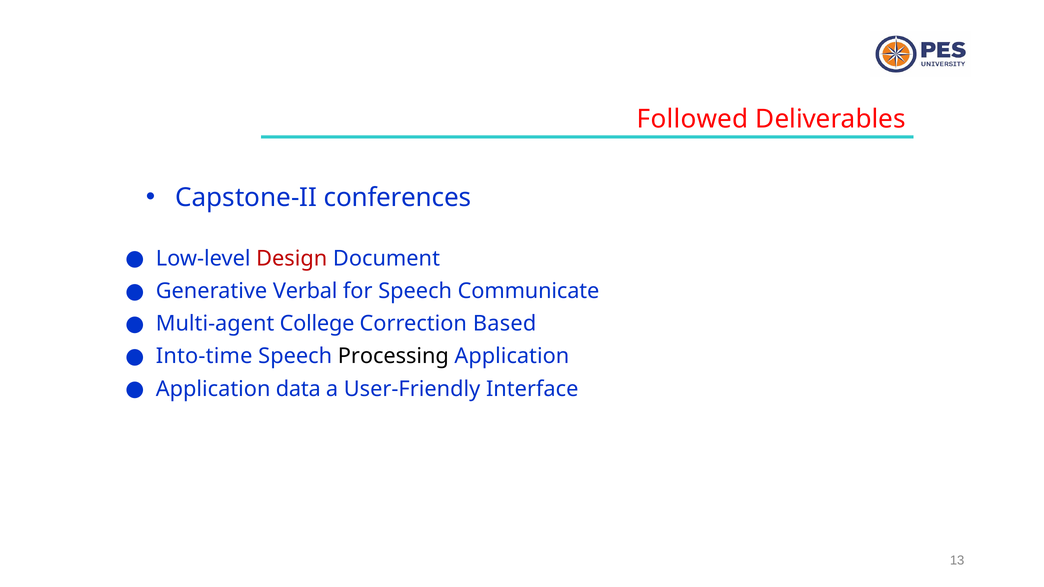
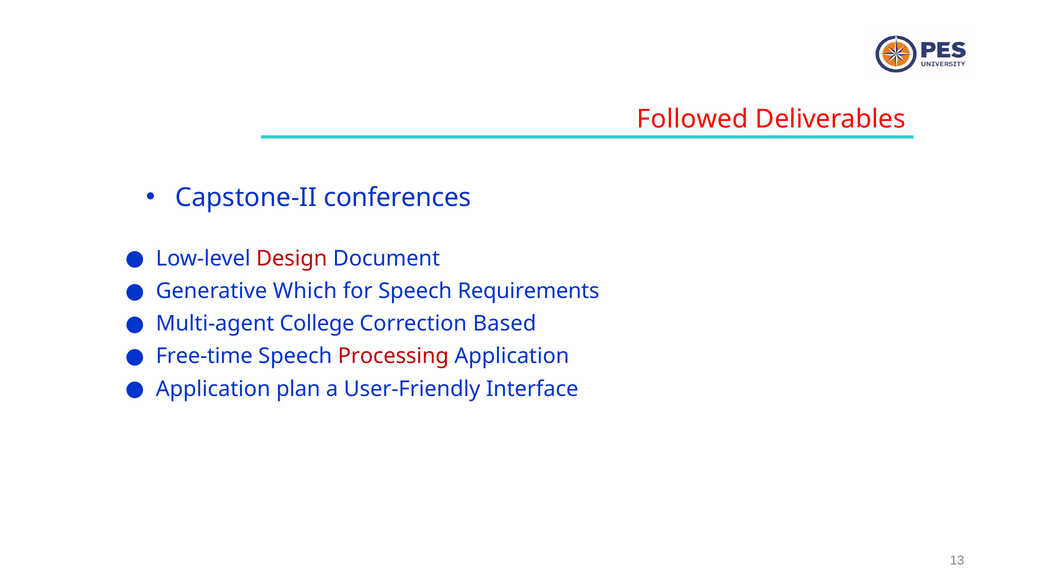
Verbal: Verbal -> Which
Communicate: Communicate -> Requirements
Into-time: Into-time -> Free-time
Processing colour: black -> red
data: data -> plan
